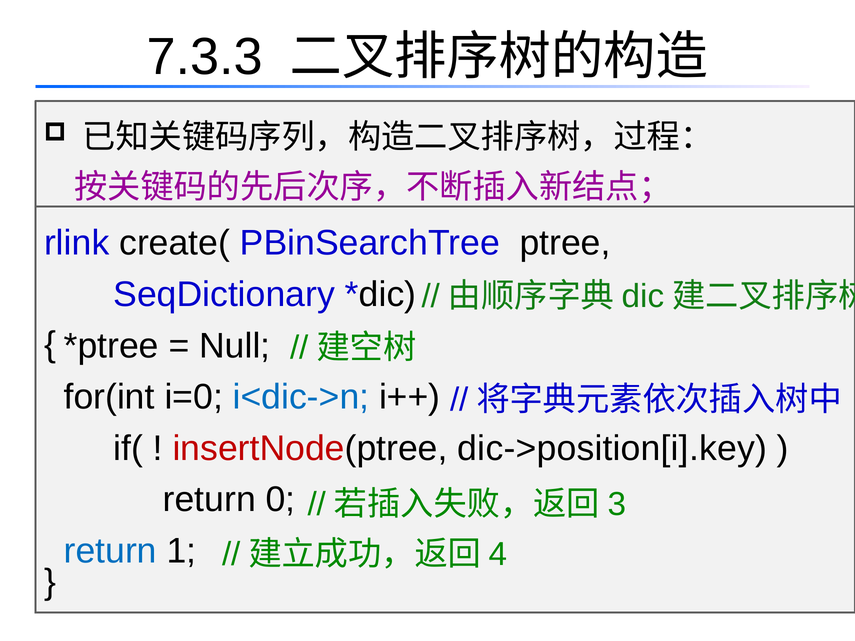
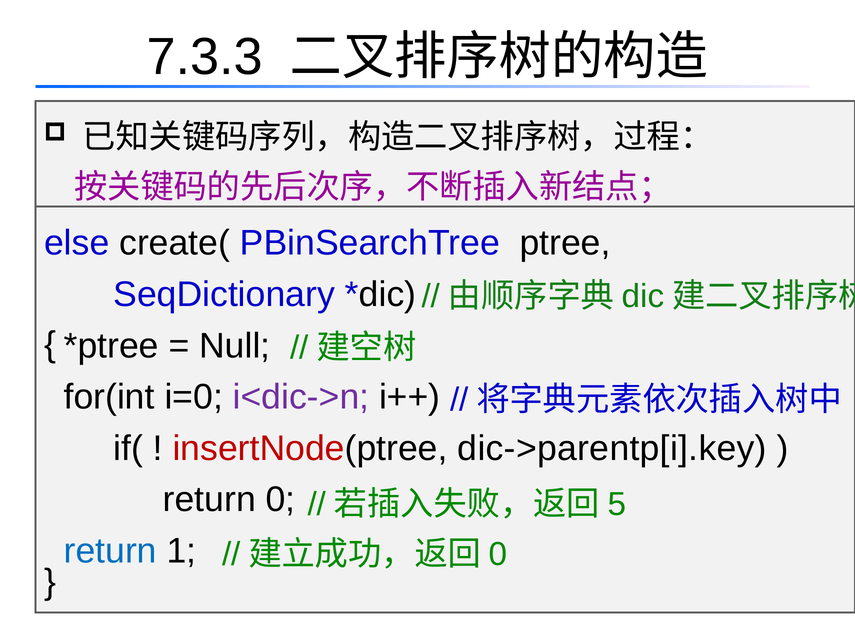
rlink: rlink -> else
i<dic->n colour: blue -> purple
dic->position[i].key: dic->position[i].key -> dic->parentp[i].key
3: 3 -> 5
4 at (498, 555): 4 -> 0
